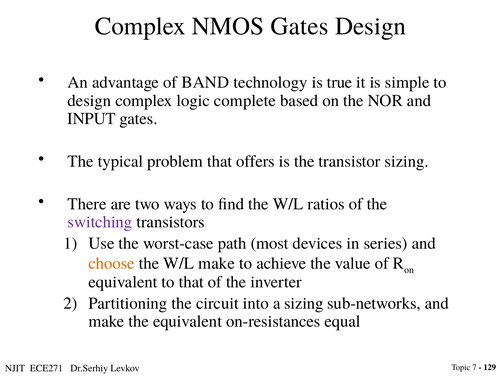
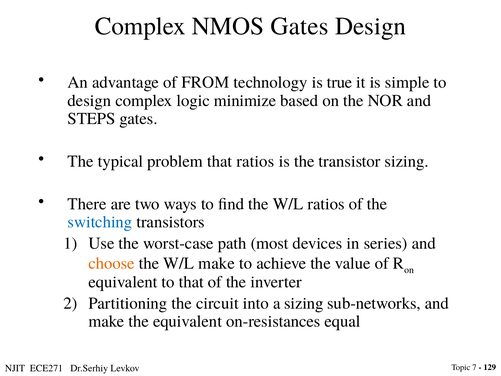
BAND: BAND -> FROM
complete: complete -> minimize
INPUT: INPUT -> STEPS
that offers: offers -> ratios
switching colour: purple -> blue
